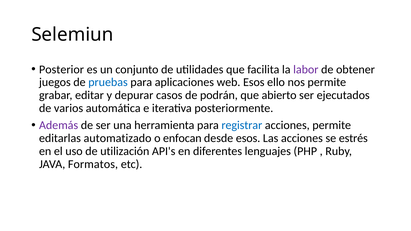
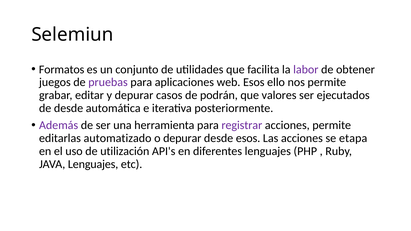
Posterior: Posterior -> Formatos
pruebas colour: blue -> purple
abierto: abierto -> valores
de varios: varios -> desde
registrar colour: blue -> purple
o enfocan: enfocan -> depurar
estrés: estrés -> etapa
JAVA Formatos: Formatos -> Lenguajes
